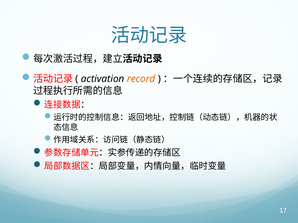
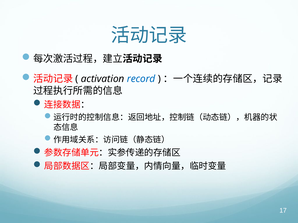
record colour: orange -> blue
